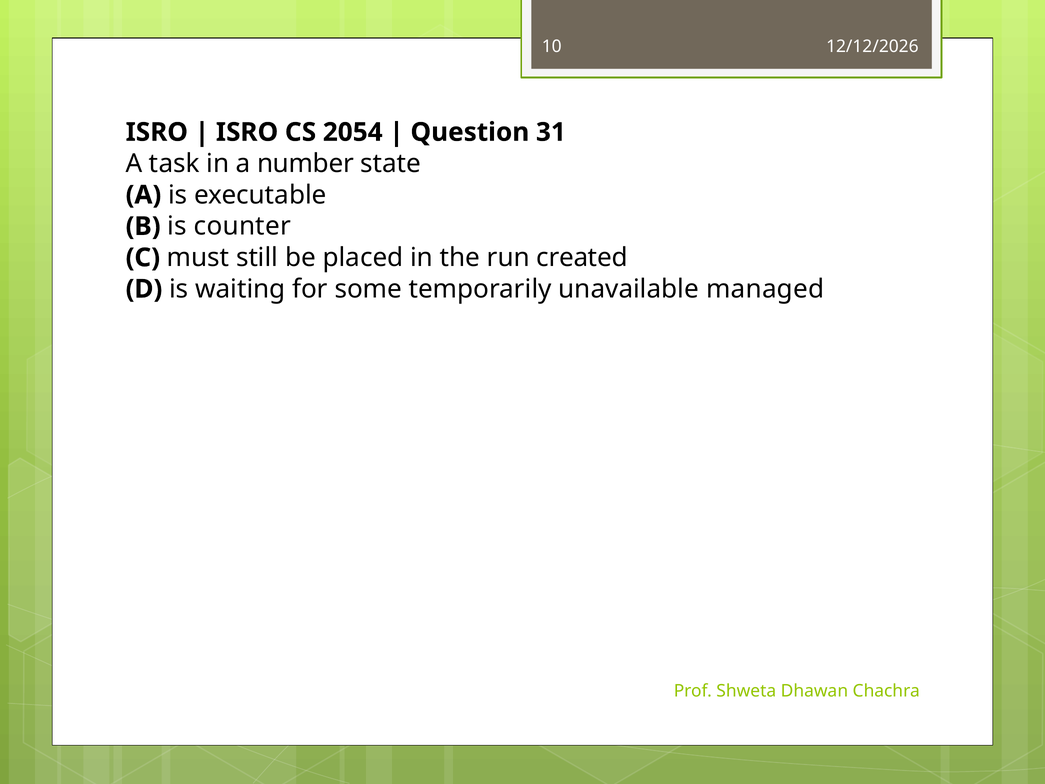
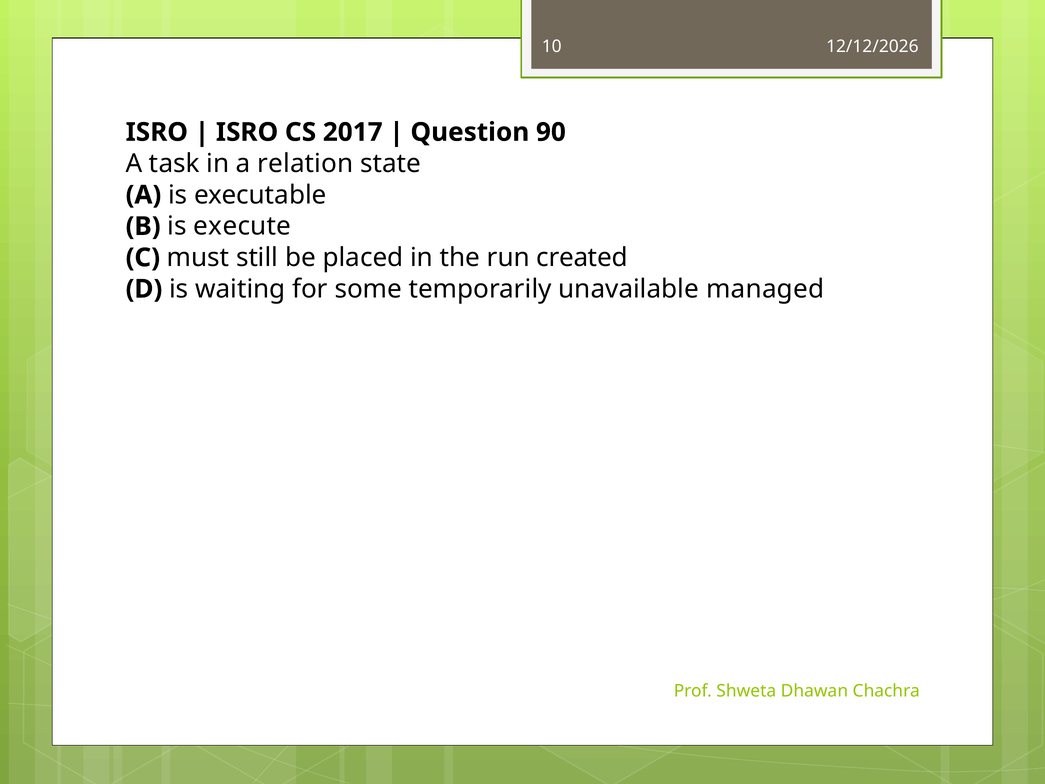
2054: 2054 -> 2017
31: 31 -> 90
number: number -> relation
counter: counter -> execute
